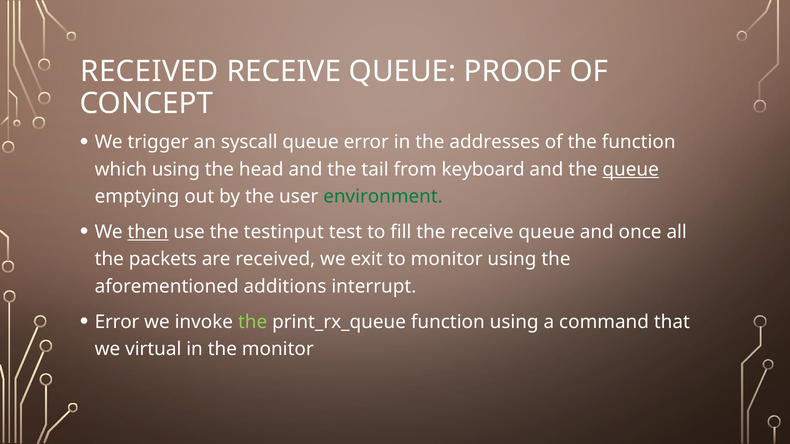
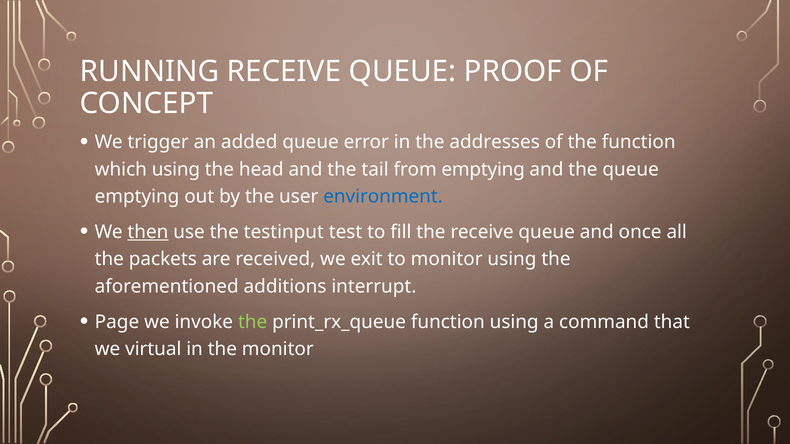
RECEIVED at (149, 72): RECEIVED -> RUNNING
syscall: syscall -> added
from keyboard: keyboard -> emptying
queue at (631, 170) underline: present -> none
environment colour: green -> blue
Error at (117, 322): Error -> Page
